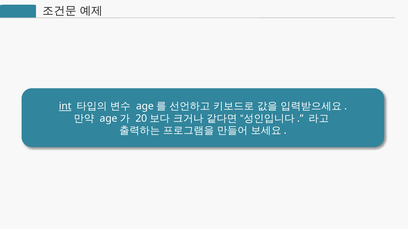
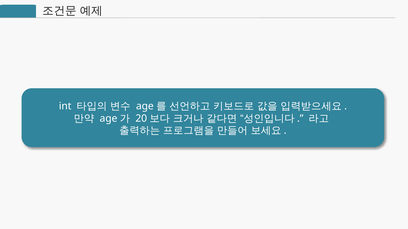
int underline: present -> none
